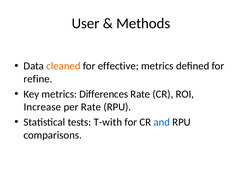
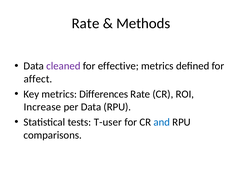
User at (86, 23): User -> Rate
cleaned colour: orange -> purple
refine: refine -> affect
per Rate: Rate -> Data
T-with: T-with -> T-user
